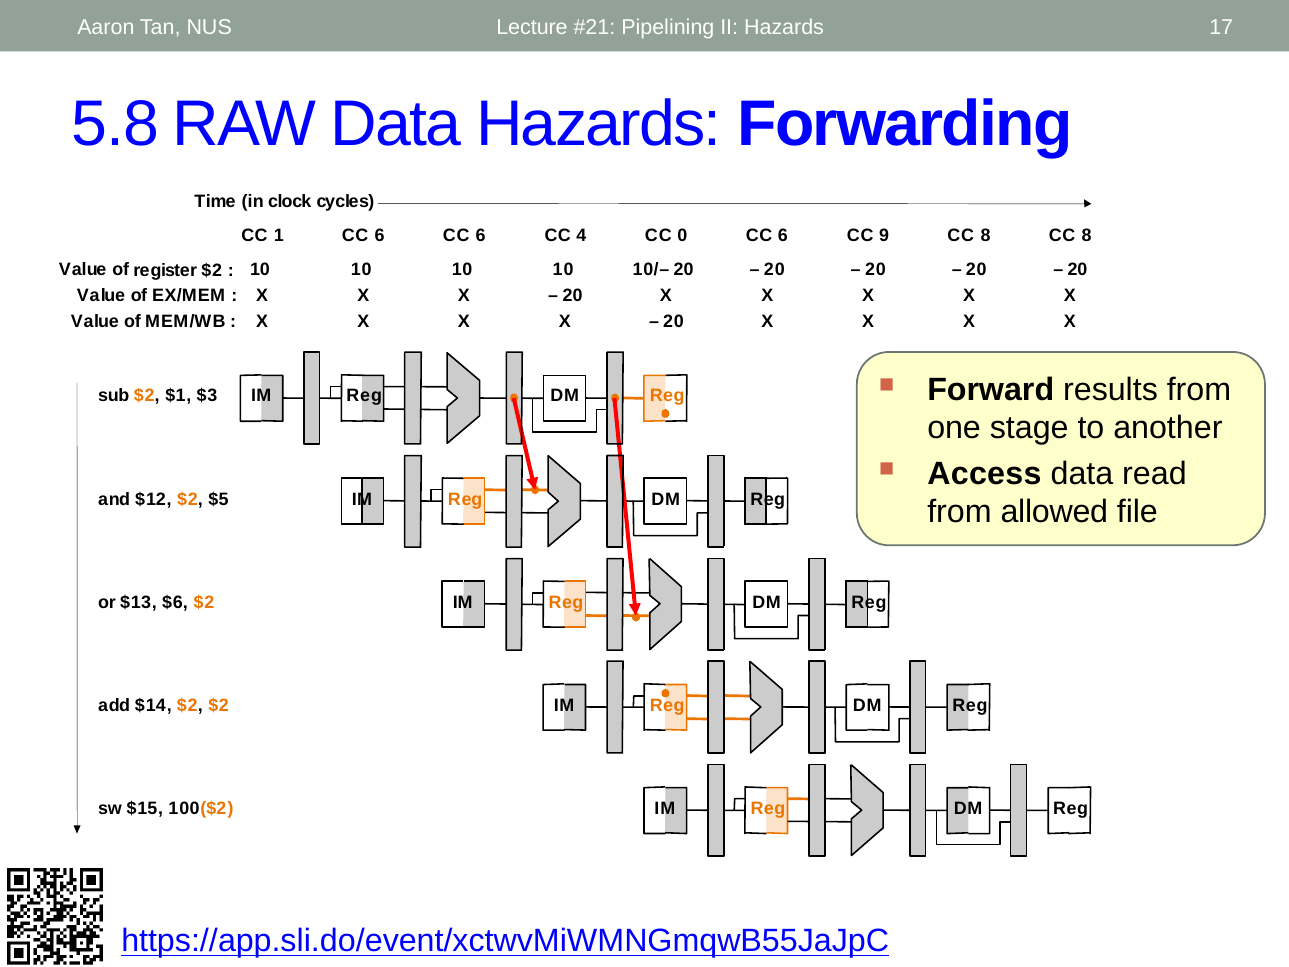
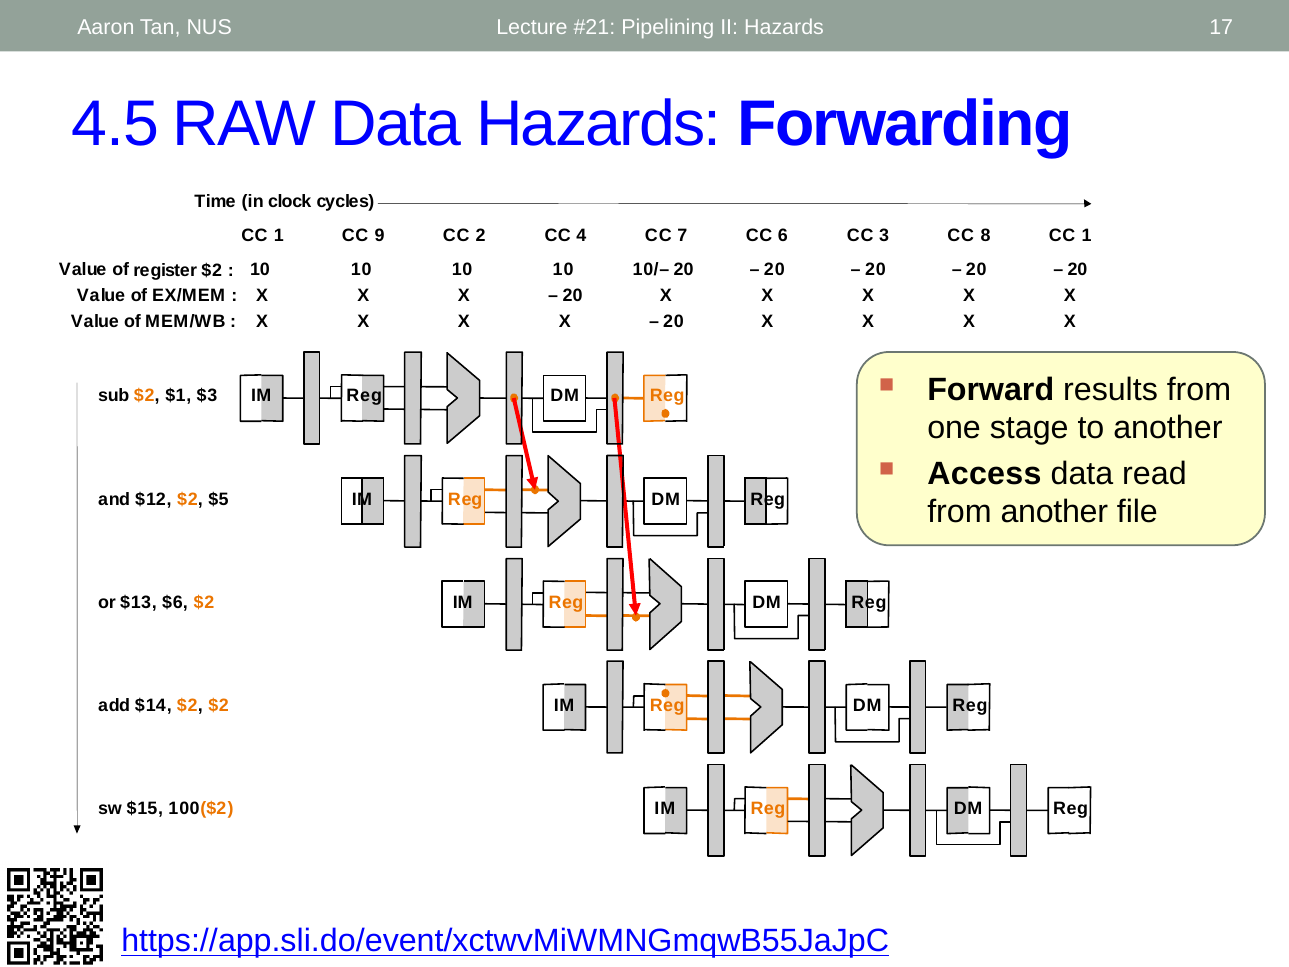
5.8: 5.8 -> 4.5
6 at (380, 236): 6 -> 9
6 at (480, 236): 6 -> 2
0: 0 -> 7
9: 9 -> 3
8 at (1087, 236): 8 -> 1
from allowed: allowed -> another
